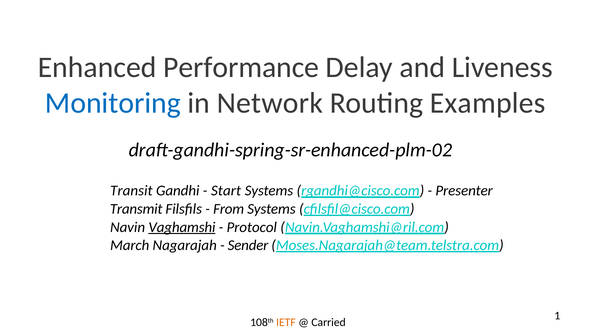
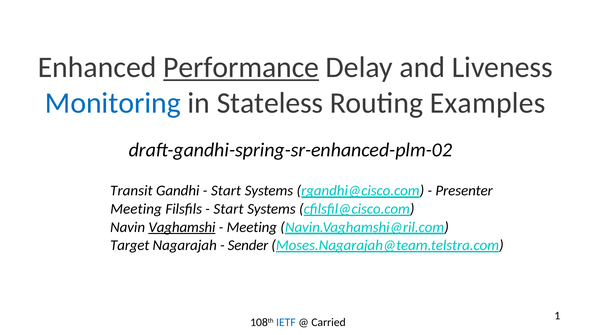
Performance underline: none -> present
Network: Network -> Stateless
Transmit at (136, 209): Transmit -> Meeting
From at (229, 209): From -> Start
Protocol at (252, 227): Protocol -> Meeting
March: March -> Target
IETF colour: orange -> blue
